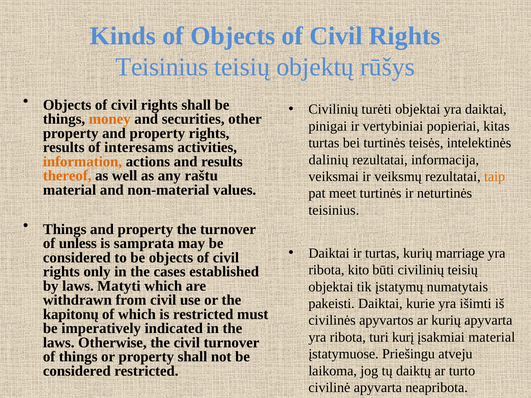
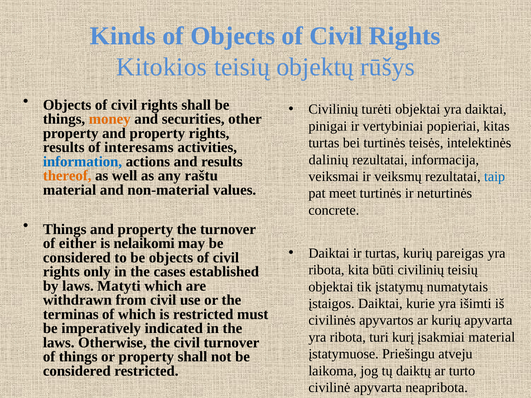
Teisinius at (162, 67): Teisinius -> Kitokios
information colour: orange -> blue
taip colour: orange -> blue
teisinius at (334, 210): teisinius -> concrete
unless: unless -> either
samprata: samprata -> nelaikomi
marriage: marriage -> pareigas
kito: kito -> kita
pakeisti: pakeisti -> įstaigos
kapitonų: kapitonų -> terminas
